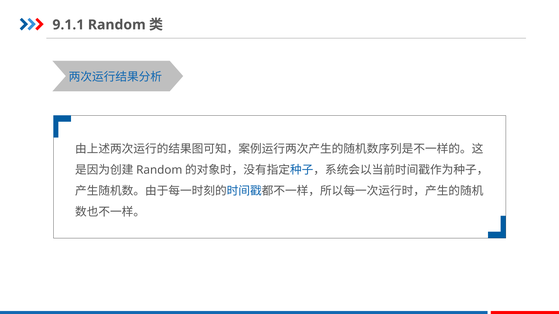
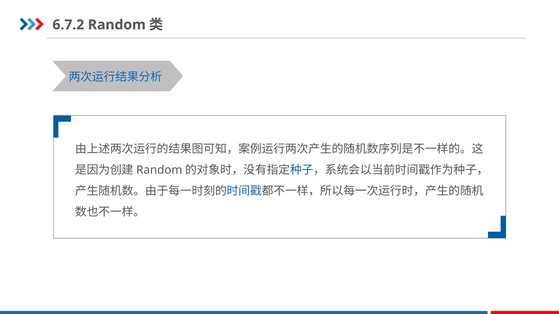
9.1.1: 9.1.1 -> 6.7.2
